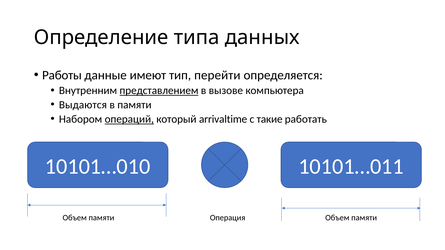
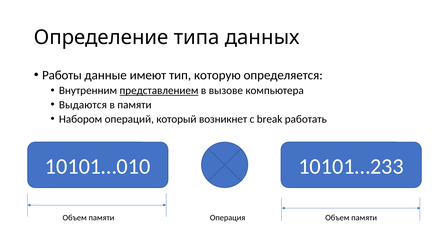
перейти: перейти -> которую
операций underline: present -> none
arrivaltime: arrivaltime -> возникнет
такие: такие -> break
10101…011: 10101…011 -> 10101…233
